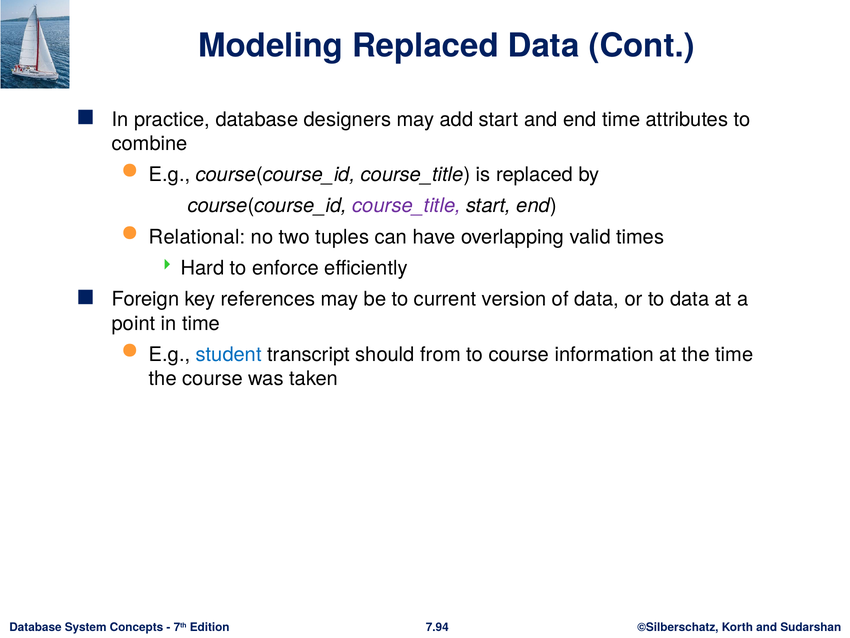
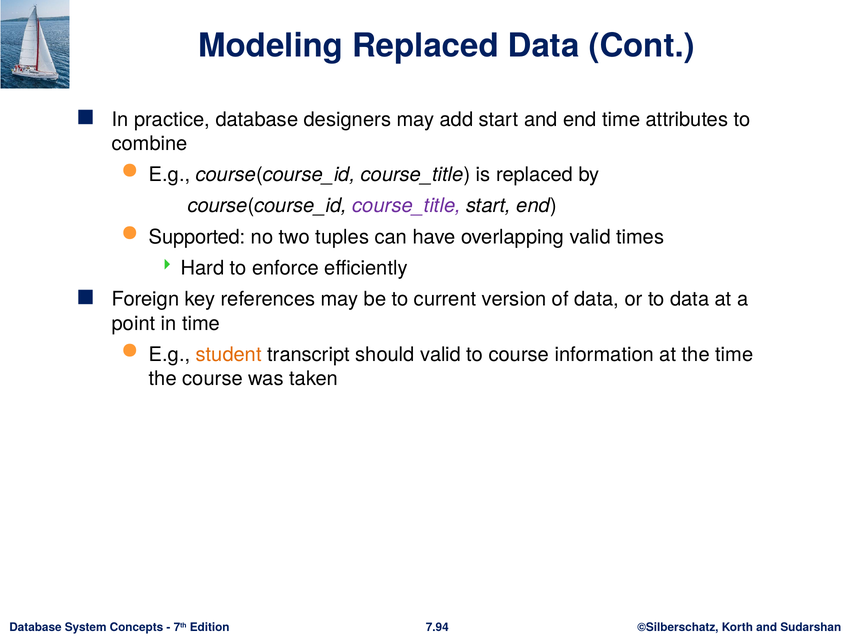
Relational: Relational -> Supported
student colour: blue -> orange
should from: from -> valid
